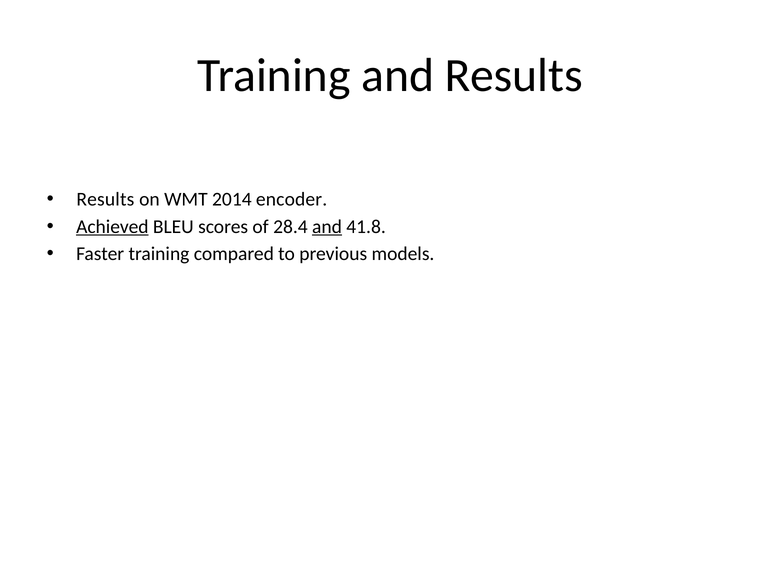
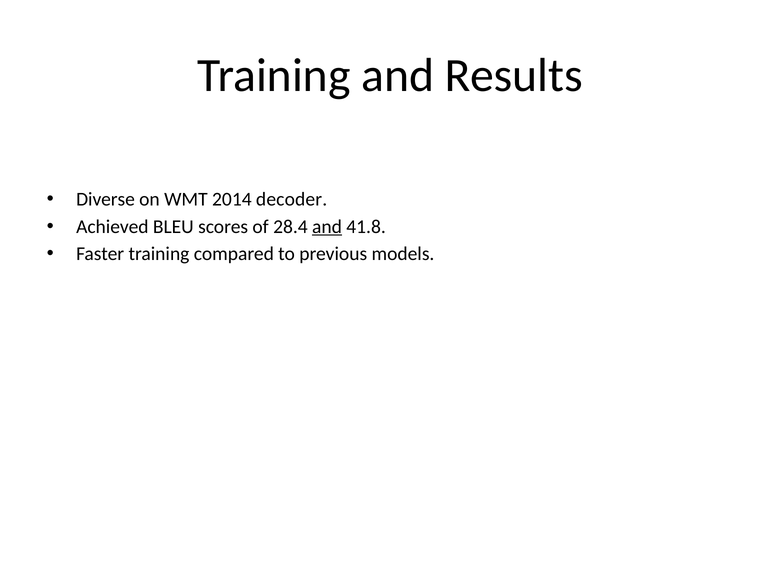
Results at (105, 199): Results -> Diverse
encoder: encoder -> decoder
Achieved underline: present -> none
